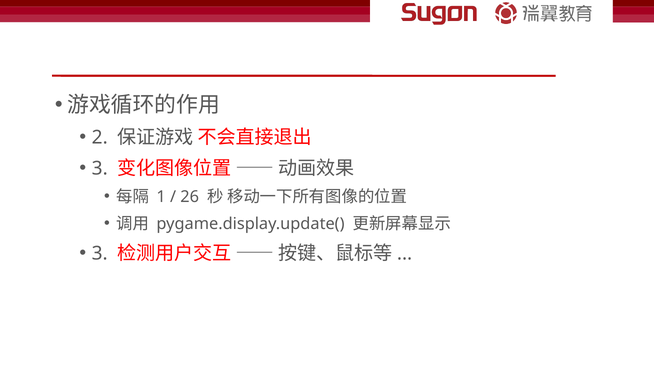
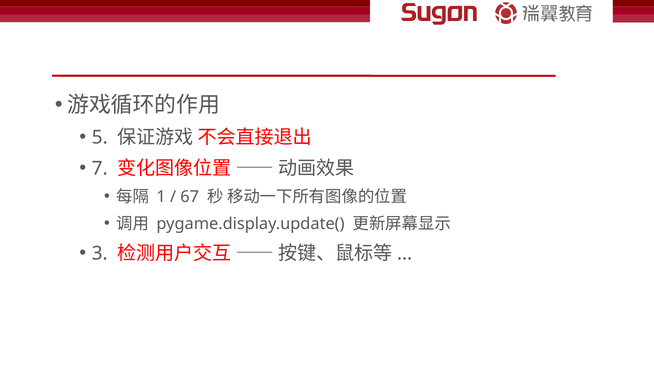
2: 2 -> 5
3 at (100, 168): 3 -> 7
26: 26 -> 67
